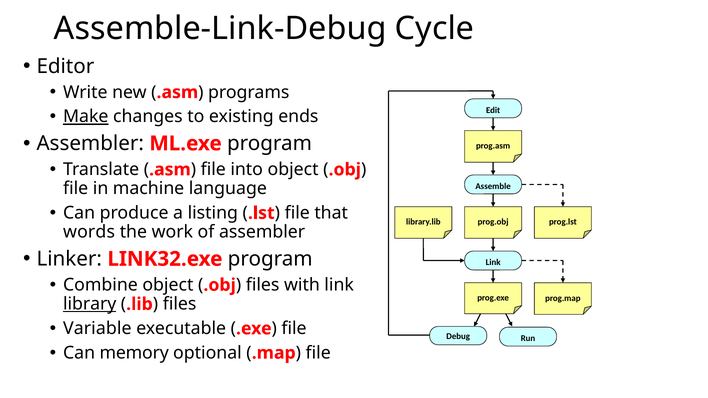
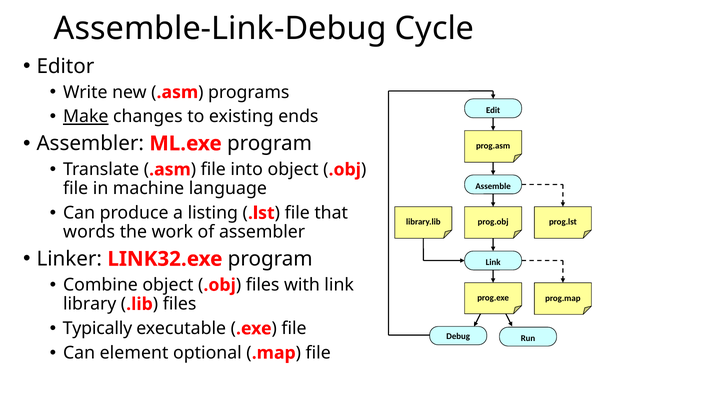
library underline: present -> none
Variable: Variable -> Typically
memory: memory -> element
